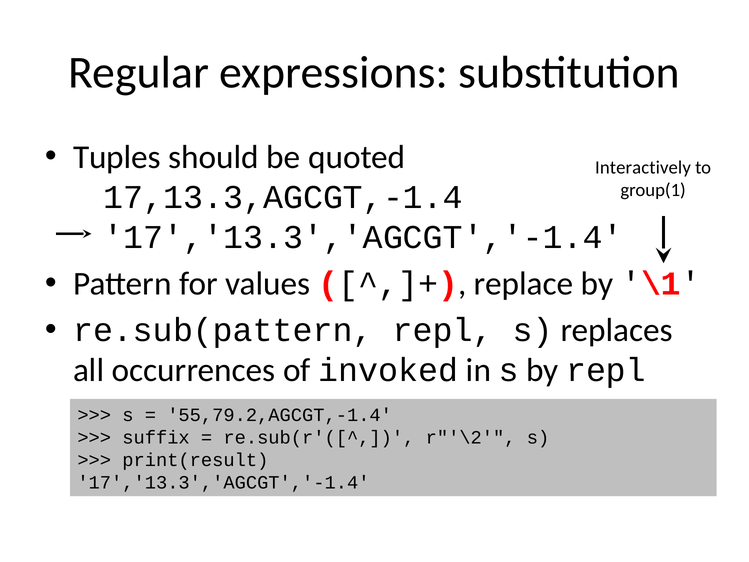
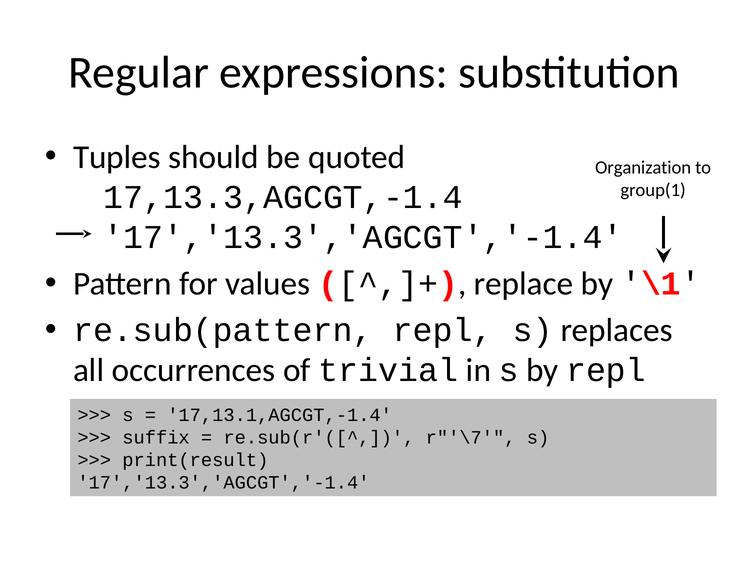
Interactively: Interactively -> Organization
invoked: invoked -> trivial
55,79.2,AGCGT,-1.4: 55,79.2,AGCGT,-1.4 -> 17,13.1,AGCGT,-1.4
r"'\2: r"'\2 -> r"'\7
